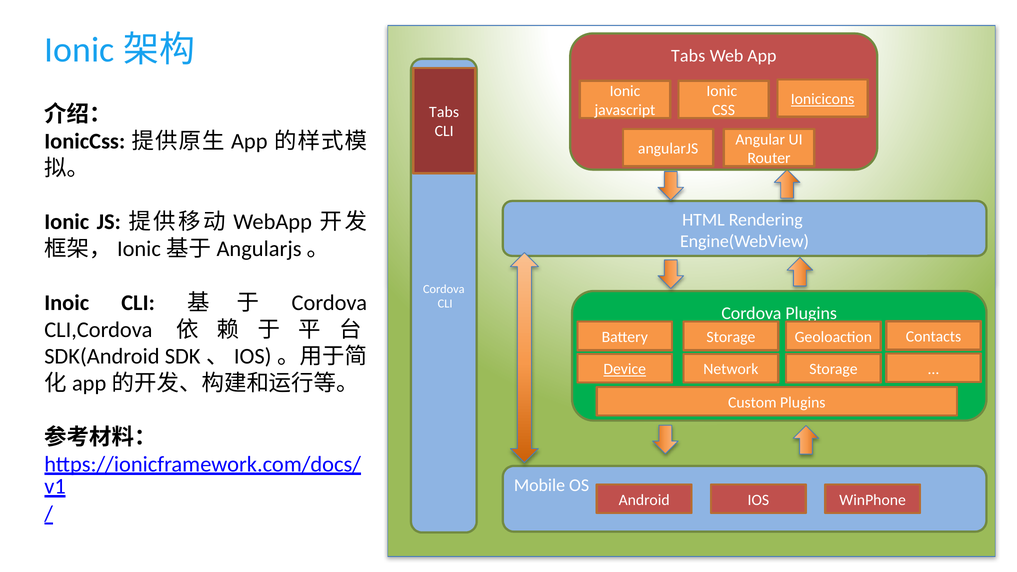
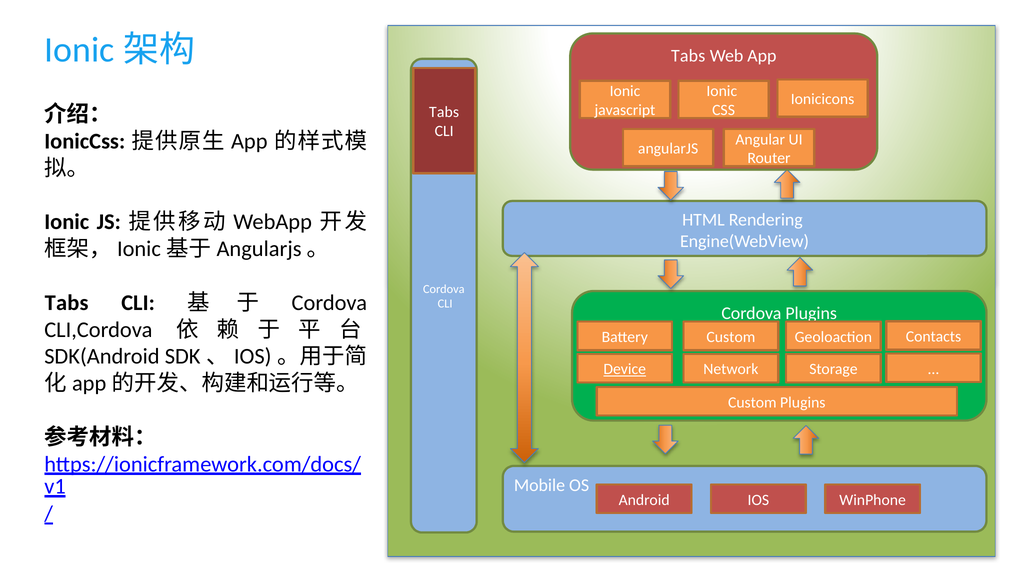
Ionicicons underline: present -> none
Inoic at (67, 303): Inoic -> Tabs
Battery Storage: Storage -> Custom
